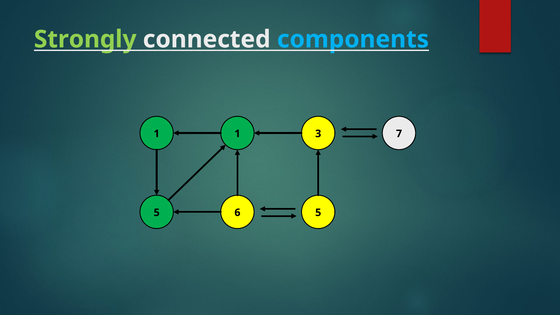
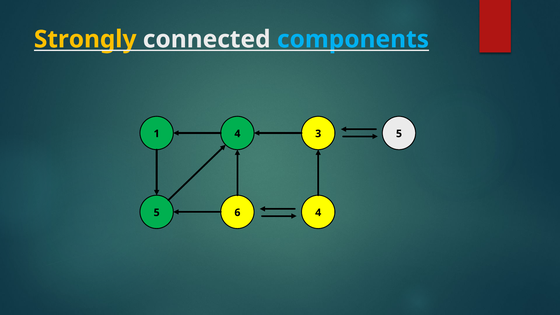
Strongly colour: light green -> yellow
1 1: 1 -> 4
3 7: 7 -> 5
6 5: 5 -> 4
